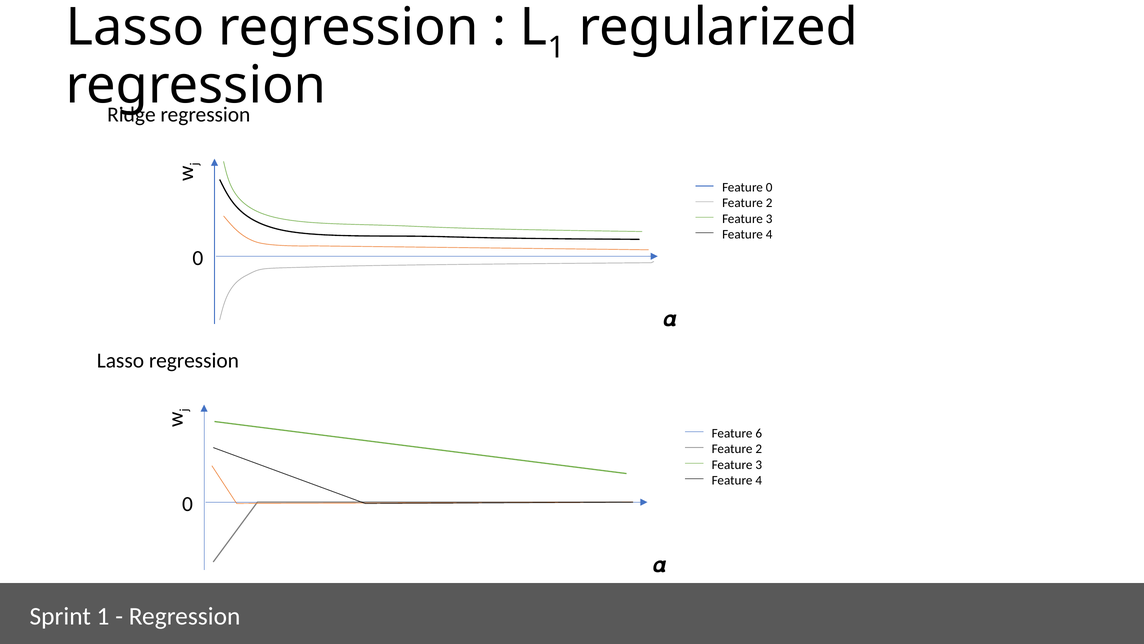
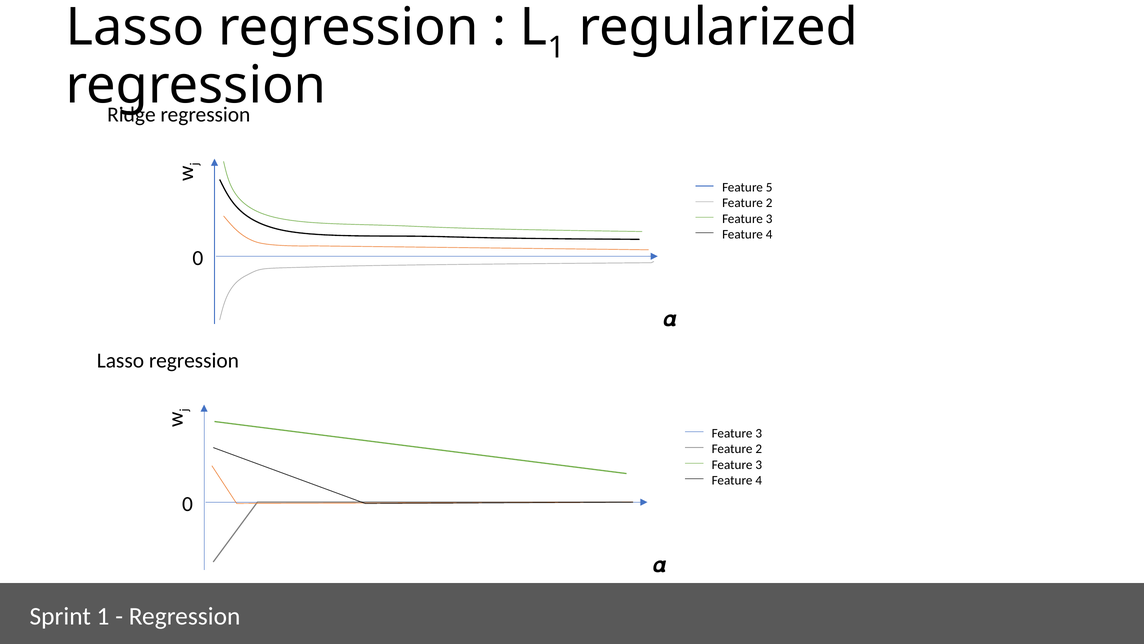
Feature 0: 0 -> 5
6 at (759, 433): 6 -> 3
